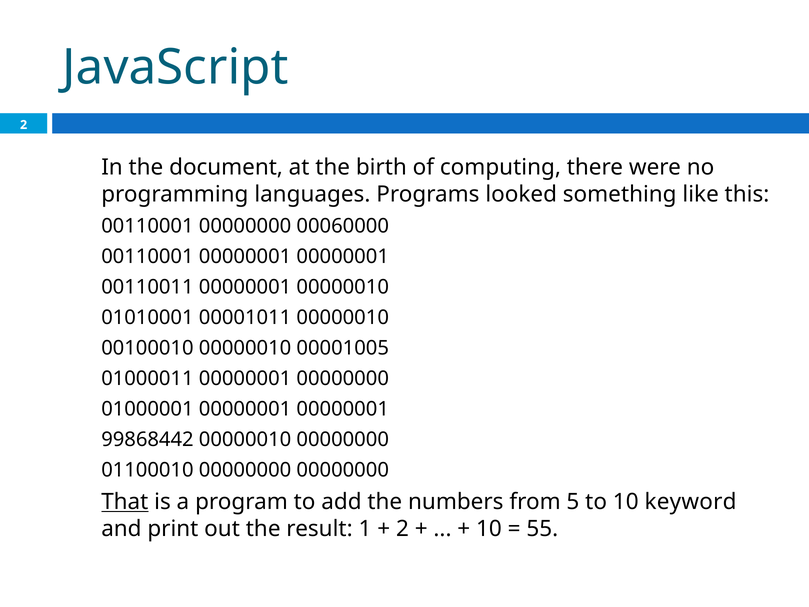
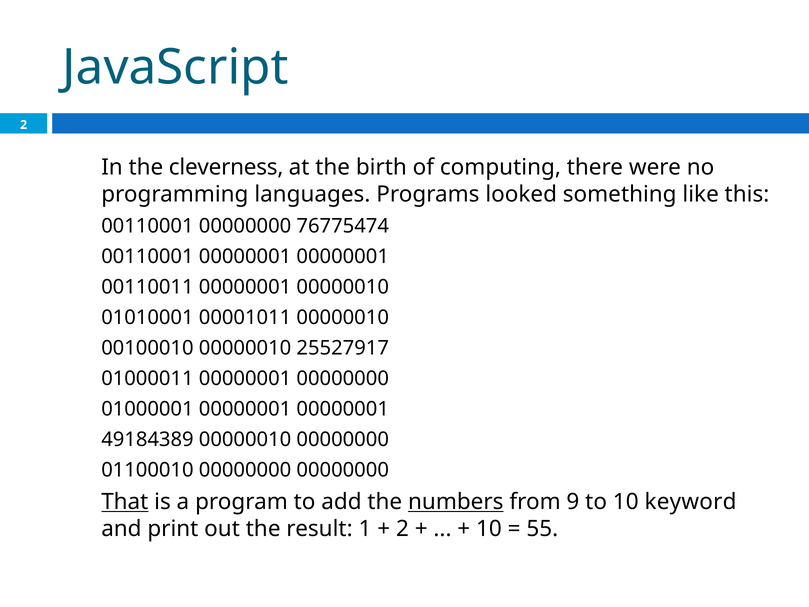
document: document -> cleverness
00060000: 00060000 -> 76775474
00001005: 00001005 -> 25527917
99868442: 99868442 -> 49184389
numbers underline: none -> present
5: 5 -> 9
